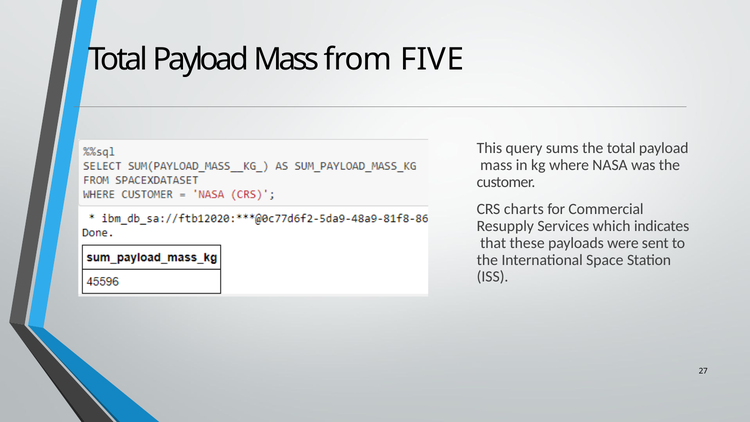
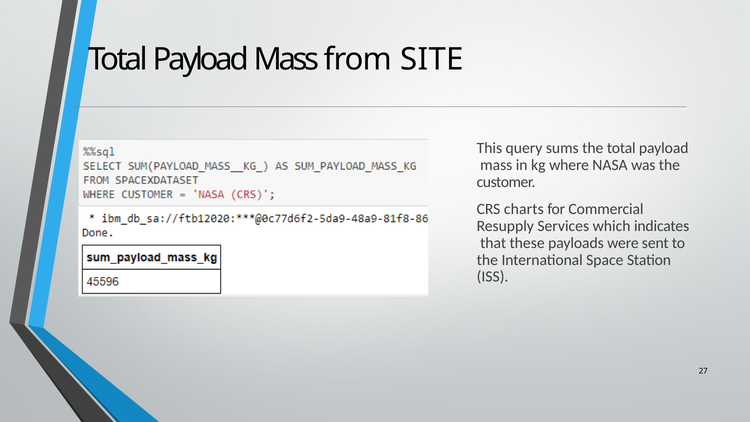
FIVE: FIVE -> SITE
